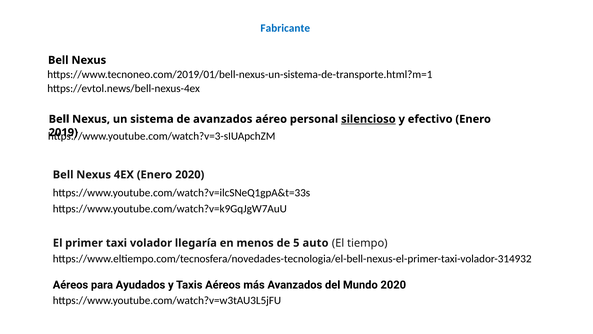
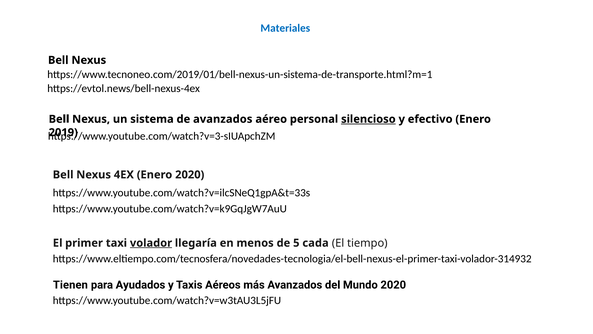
Fabricante: Fabricante -> Materiales
volador underline: none -> present
auto: auto -> cada
Aéreos at (70, 284): Aéreos -> Tienen
